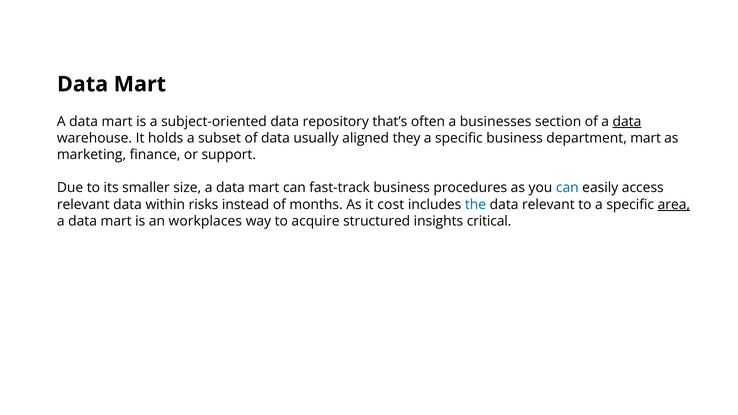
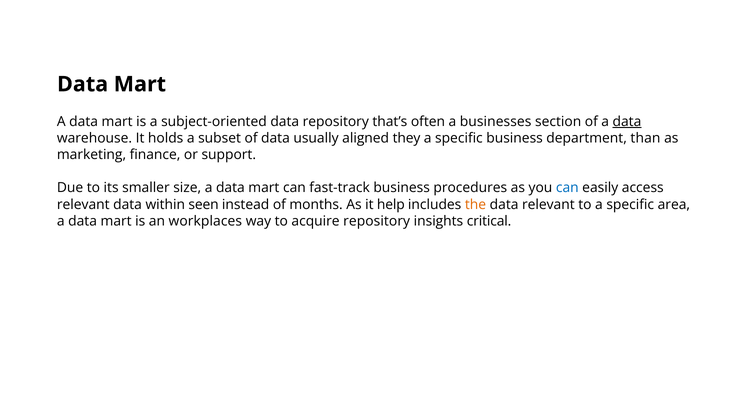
department mart: mart -> than
risks: risks -> seen
cost: cost -> help
the colour: blue -> orange
area underline: present -> none
acquire structured: structured -> repository
